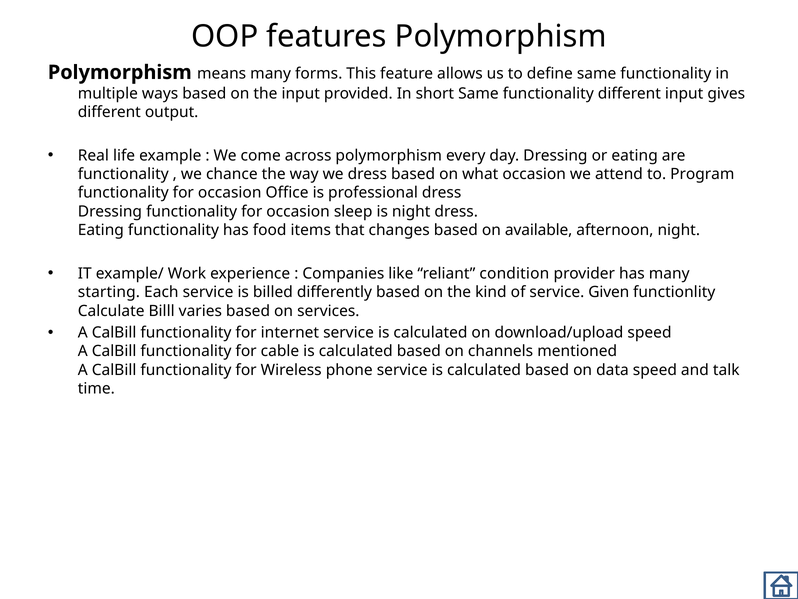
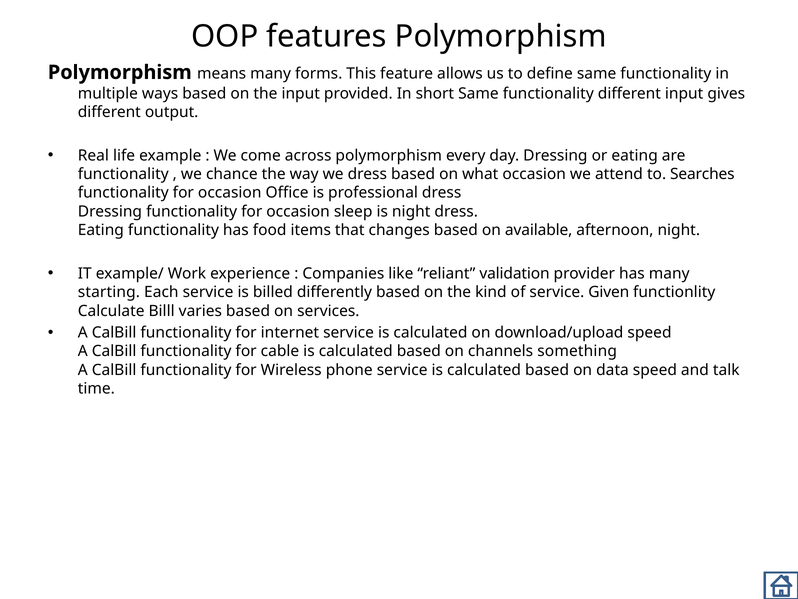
Program: Program -> Searches
condition: condition -> validation
mentioned: mentioned -> something
